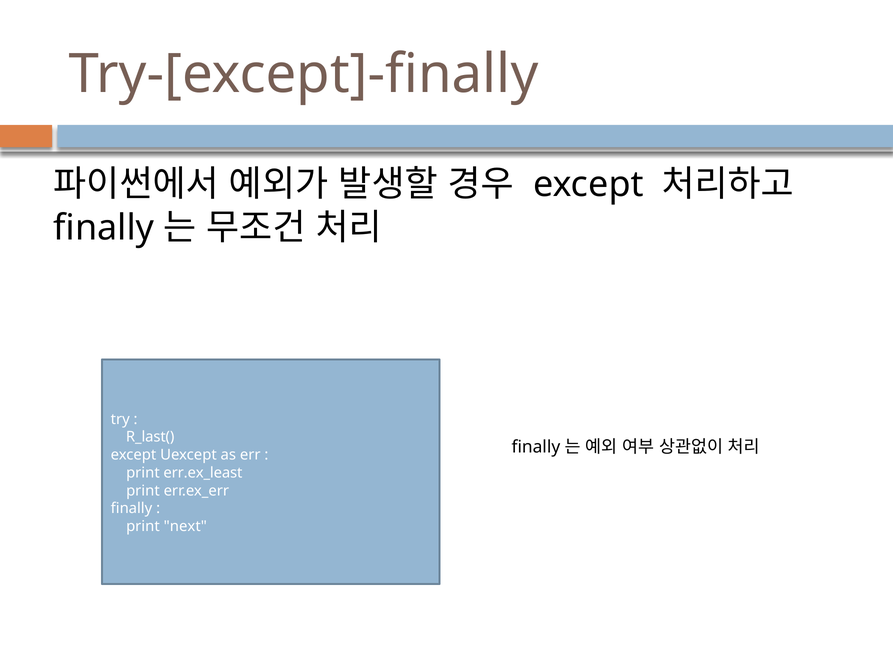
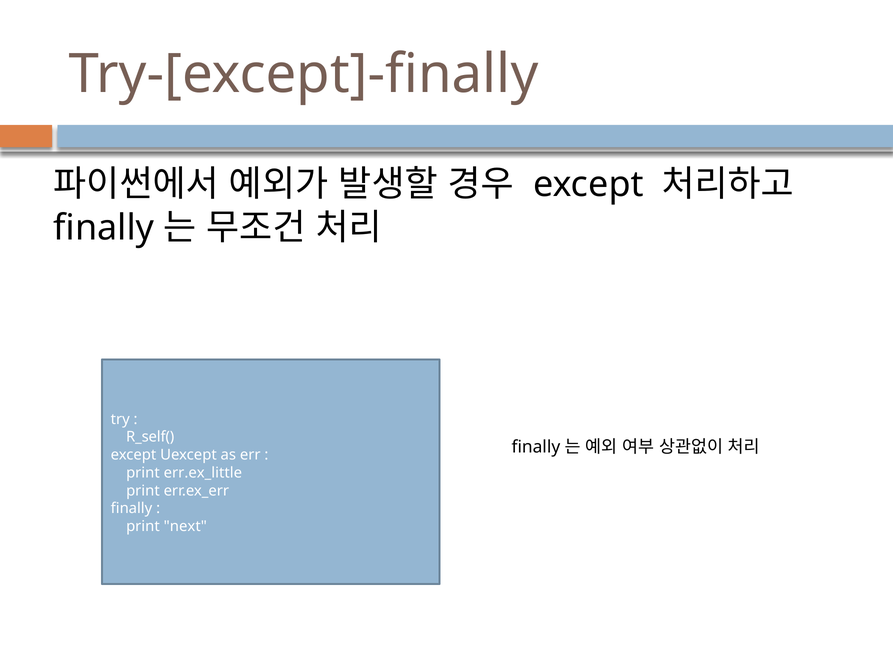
R_last(: R_last( -> R_self(
err.ex_least: err.ex_least -> err.ex_little
